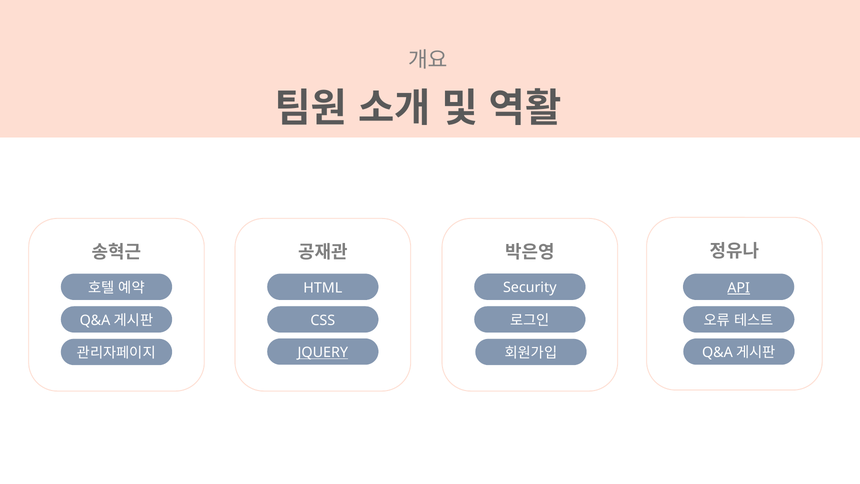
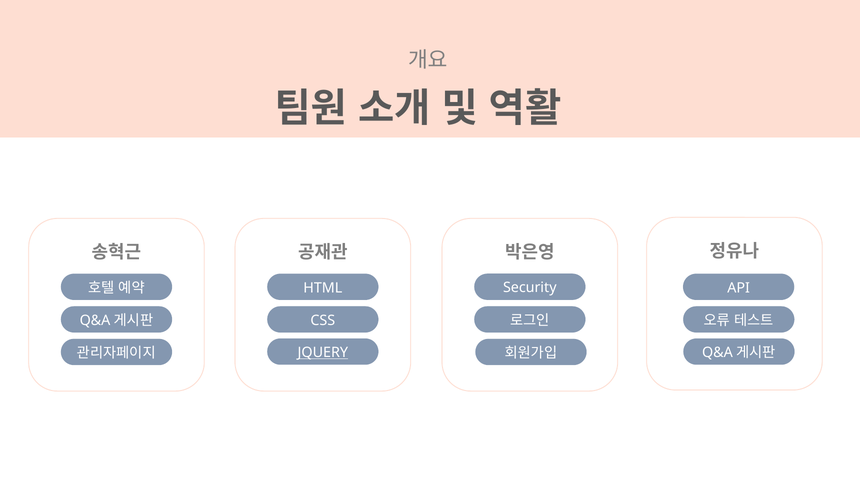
API underline: present -> none
